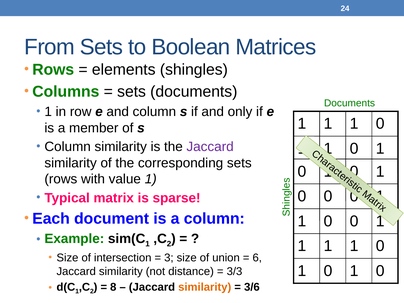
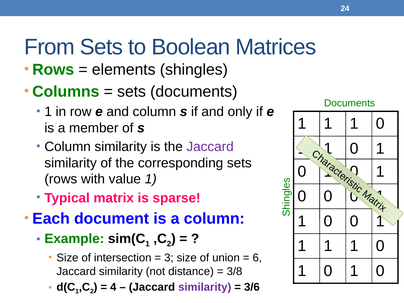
3/3: 3/3 -> 3/8
8: 8 -> 4
similarity at (205, 287) colour: orange -> purple
